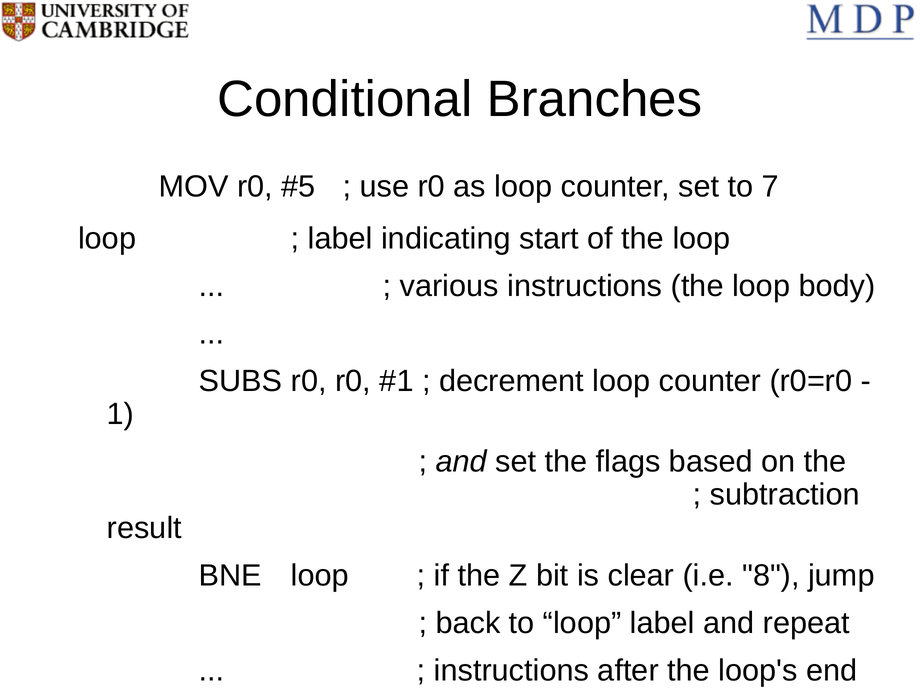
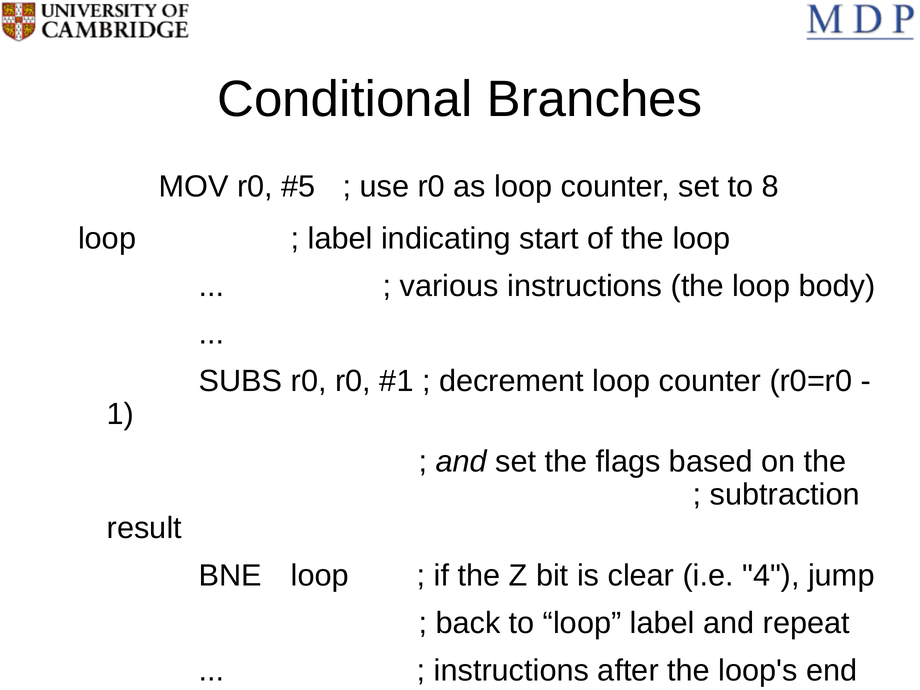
7: 7 -> 8
8: 8 -> 4
